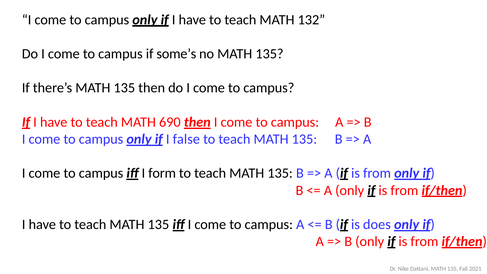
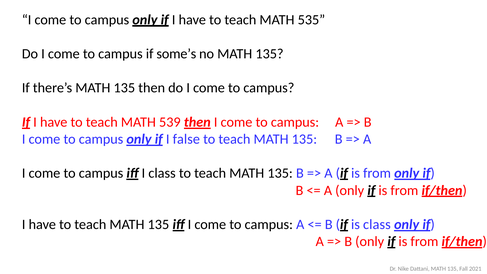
132: 132 -> 535
690: 690 -> 539
I form: form -> class
is does: does -> class
